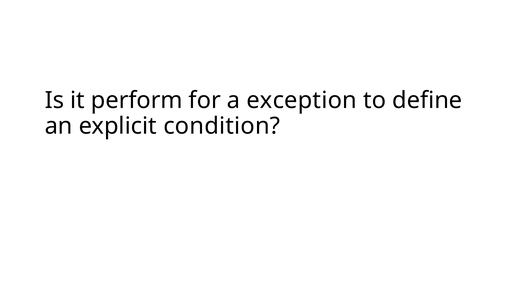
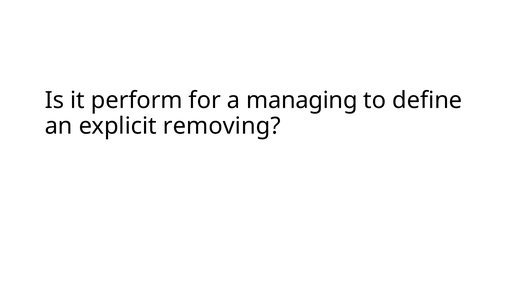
exception: exception -> managing
condition: condition -> removing
